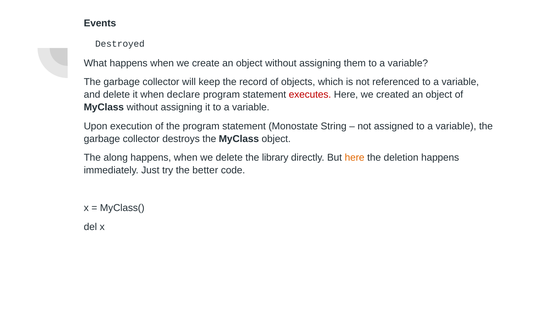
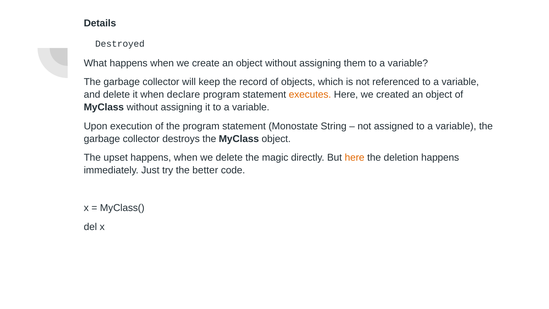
Events: Events -> Details
executes colour: red -> orange
along: along -> upset
library: library -> magic
